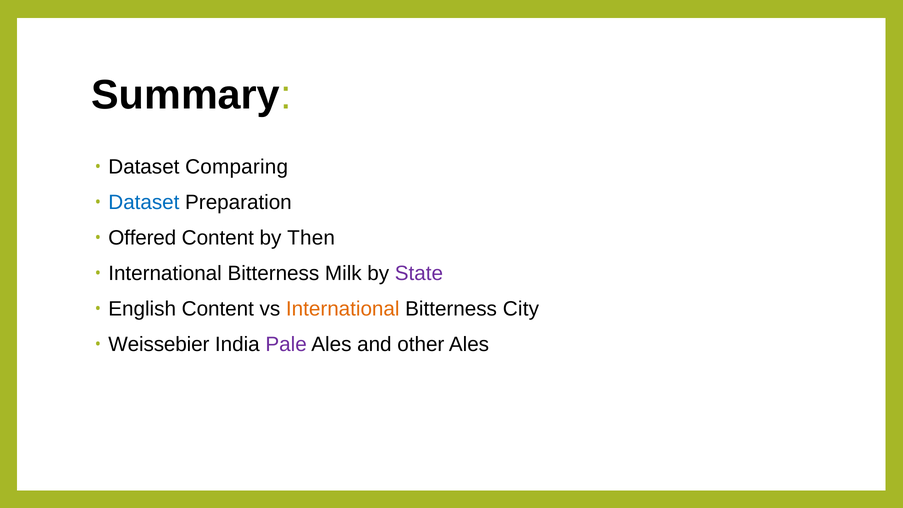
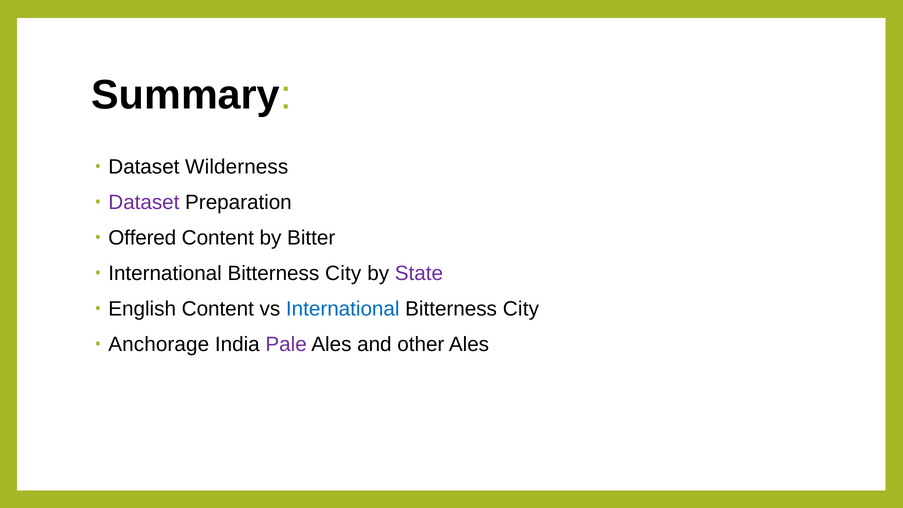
Comparing: Comparing -> Wilderness
Dataset at (144, 202) colour: blue -> purple
Then: Then -> Bitter
Milk at (343, 273): Milk -> City
International at (343, 309) colour: orange -> blue
Weissebier: Weissebier -> Anchorage
